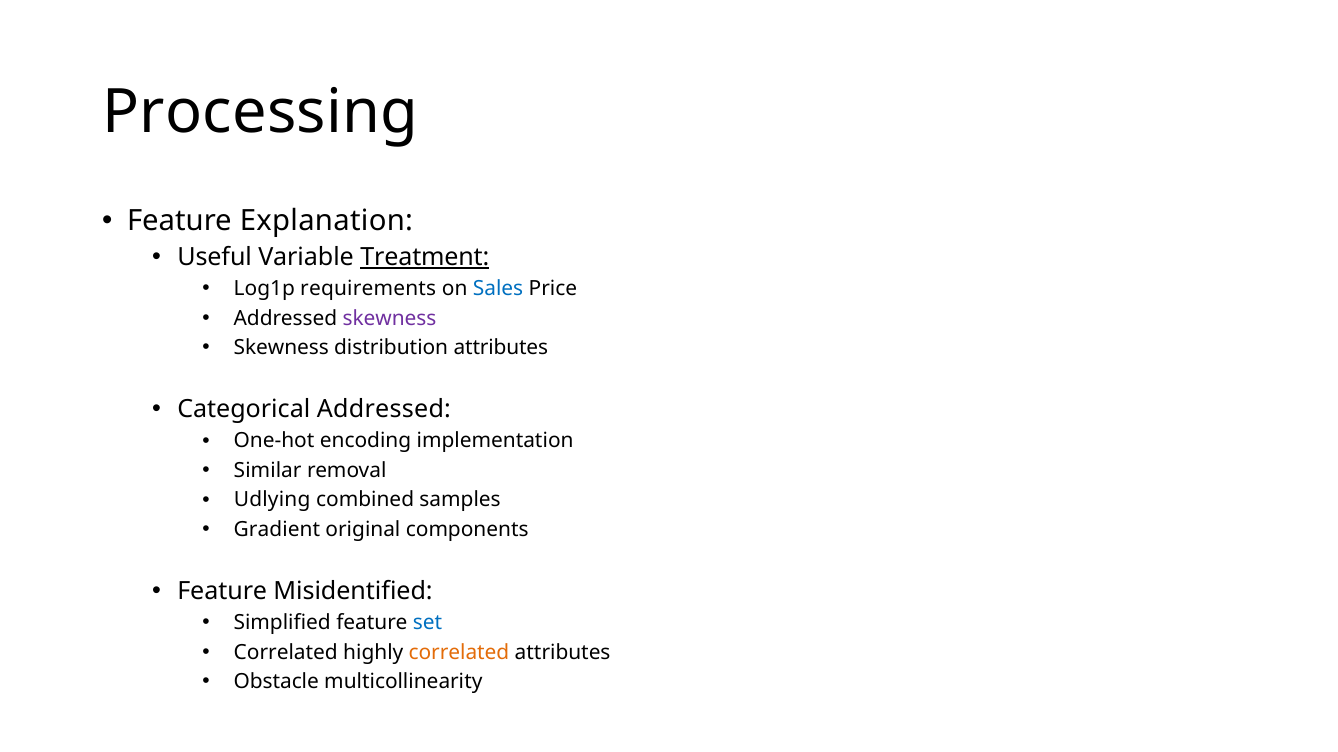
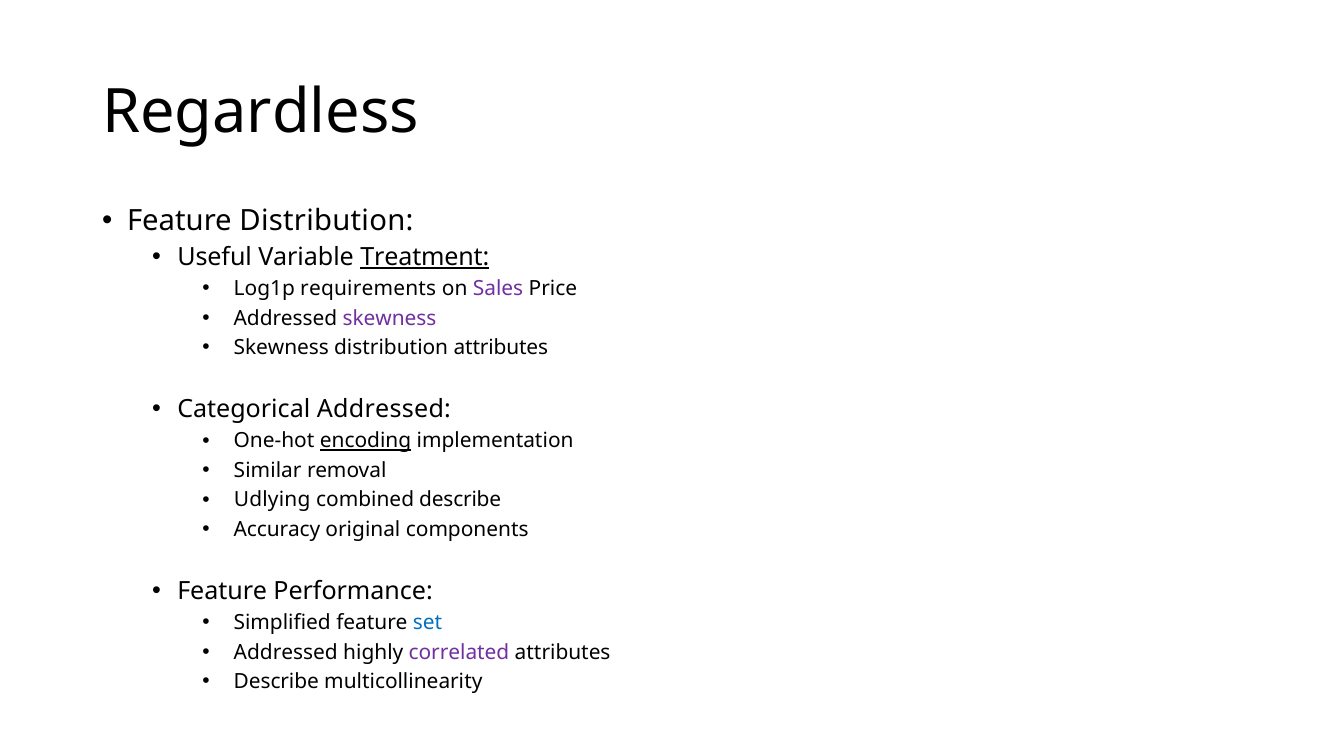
Processing: Processing -> Regardless
Feature Explanation: Explanation -> Distribution
Sales colour: blue -> purple
encoding underline: none -> present
combined samples: samples -> describe
Gradient: Gradient -> Accuracy
Misidentified: Misidentified -> Performance
Correlated at (286, 653): Correlated -> Addressed
correlated at (459, 653) colour: orange -> purple
Obstacle at (276, 682): Obstacle -> Describe
